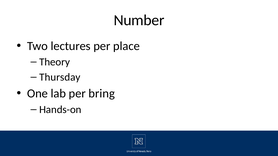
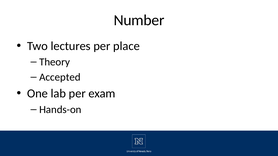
Thursday: Thursday -> Accepted
bring: bring -> exam
